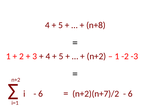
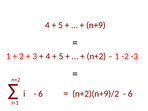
n+8: n+8 -> n+9
n+2)(n+7)/2: n+2)(n+7)/2 -> n+2)(n+9)/2
